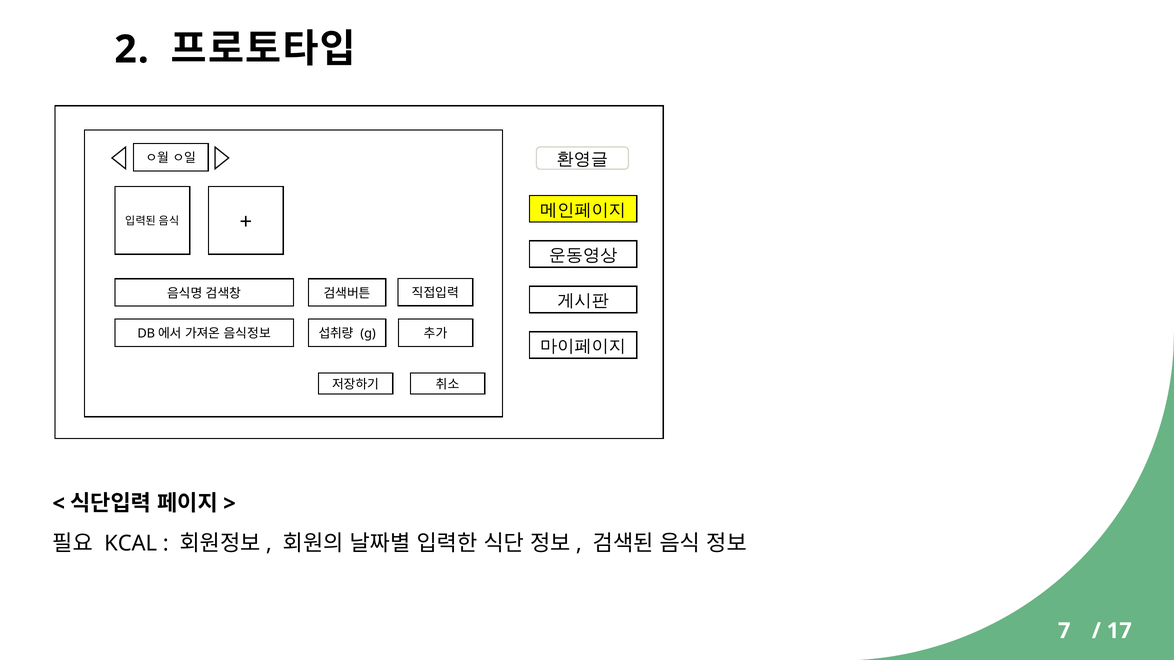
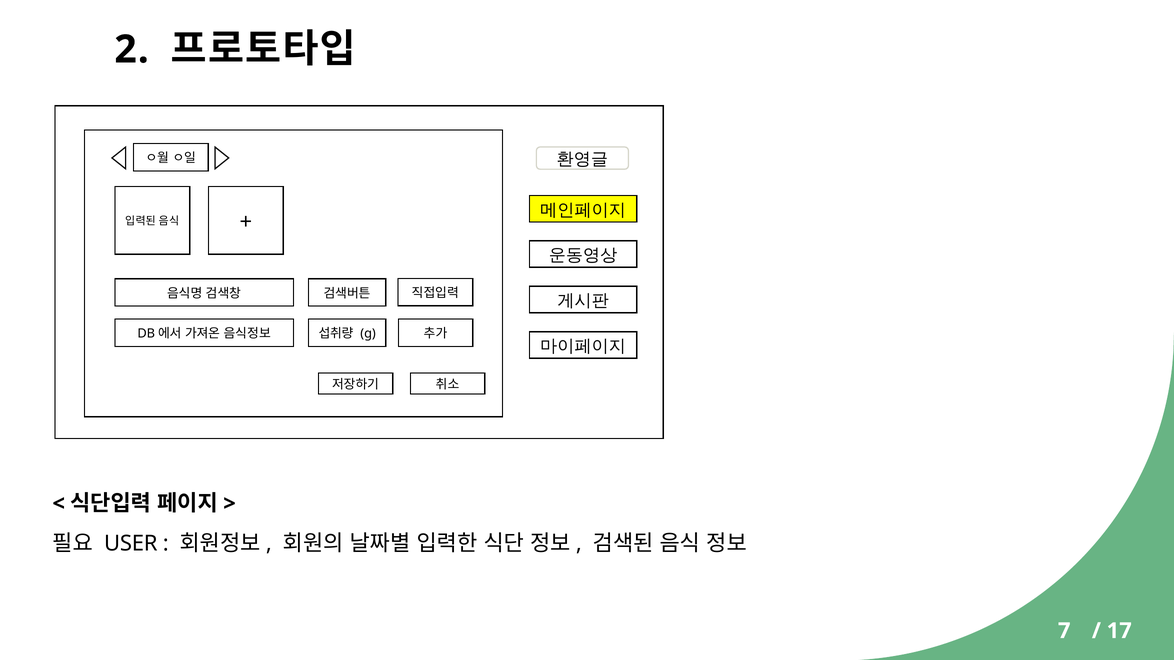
KCAL: KCAL -> USER
